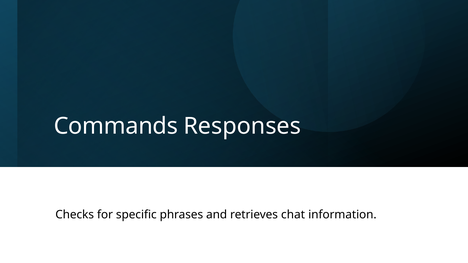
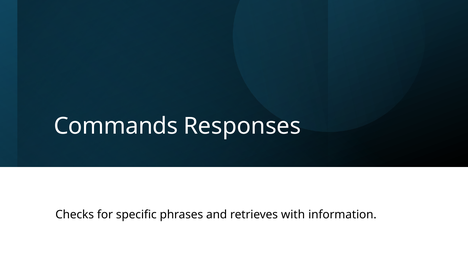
chat: chat -> with
